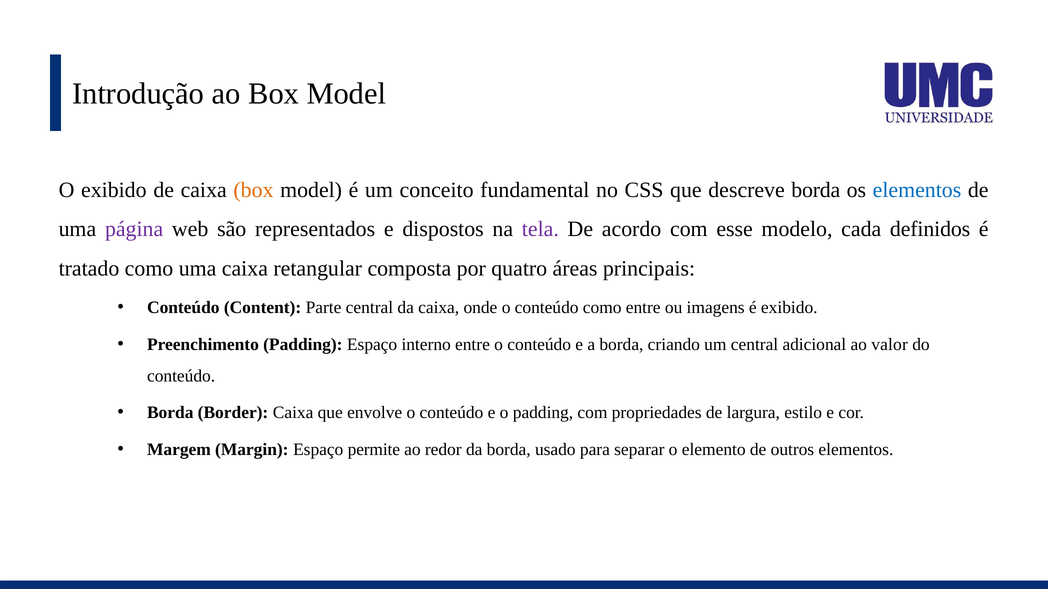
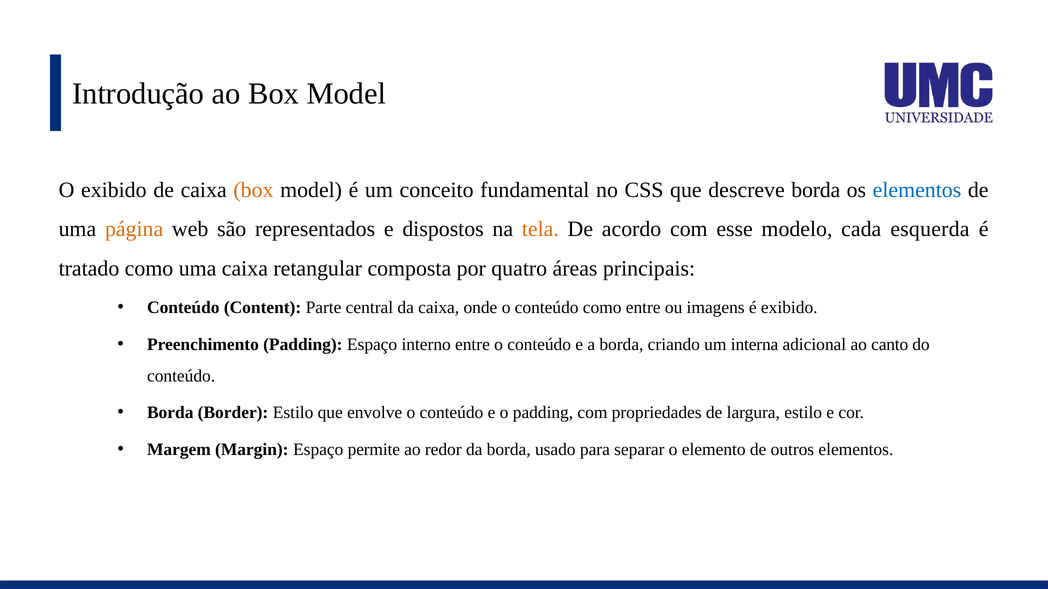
página colour: purple -> orange
tela colour: purple -> orange
definidos: definidos -> esquerda
um central: central -> interna
valor: valor -> canto
Border Caixa: Caixa -> Estilo
